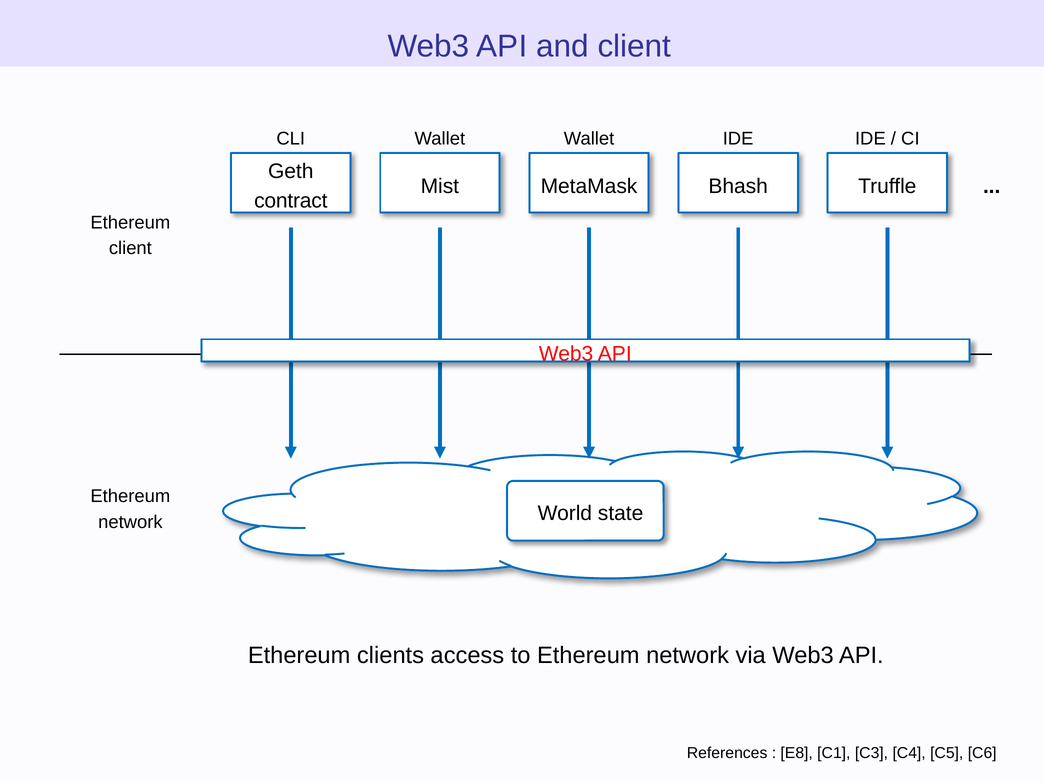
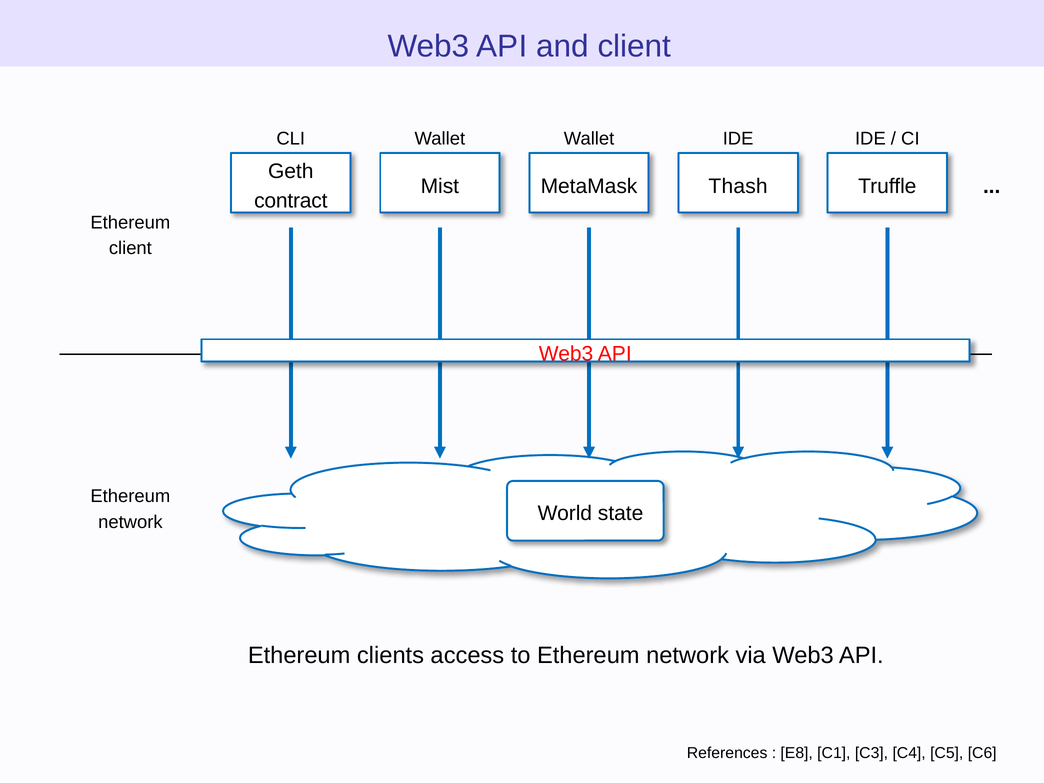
Bhash: Bhash -> Thash
